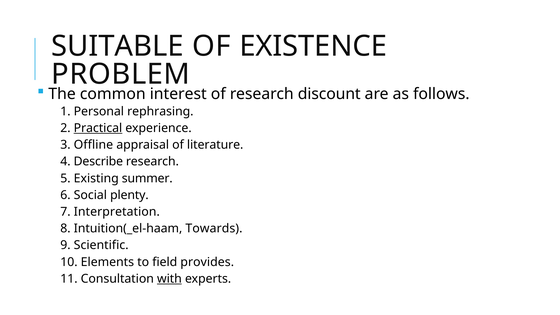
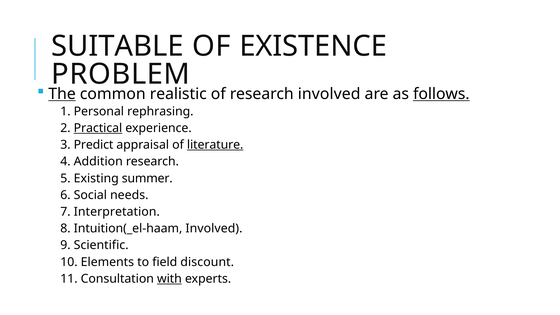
The underline: none -> present
interest: interest -> realistic
research discount: discount -> involved
follows underline: none -> present
Offline: Offline -> Predict
literature underline: none -> present
Describe: Describe -> Addition
plenty: plenty -> needs
Intuition(_el-haam Towards: Towards -> Involved
provides: provides -> discount
